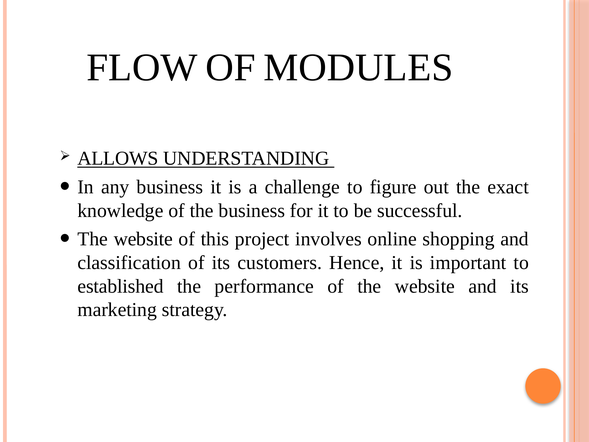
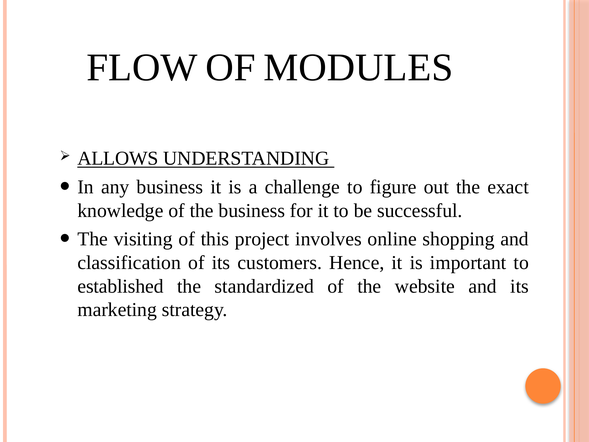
website at (143, 239): website -> visiting
performance: performance -> standardized
